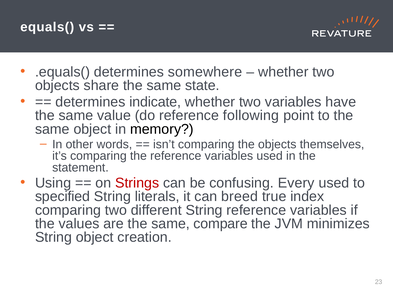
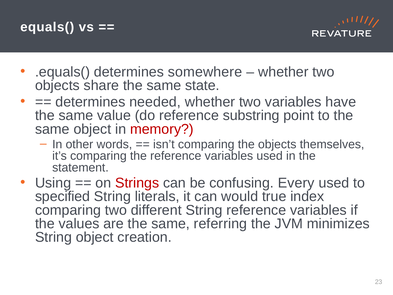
indicate: indicate -> needed
following: following -> substring
memory colour: black -> red
breed: breed -> would
compare: compare -> referring
